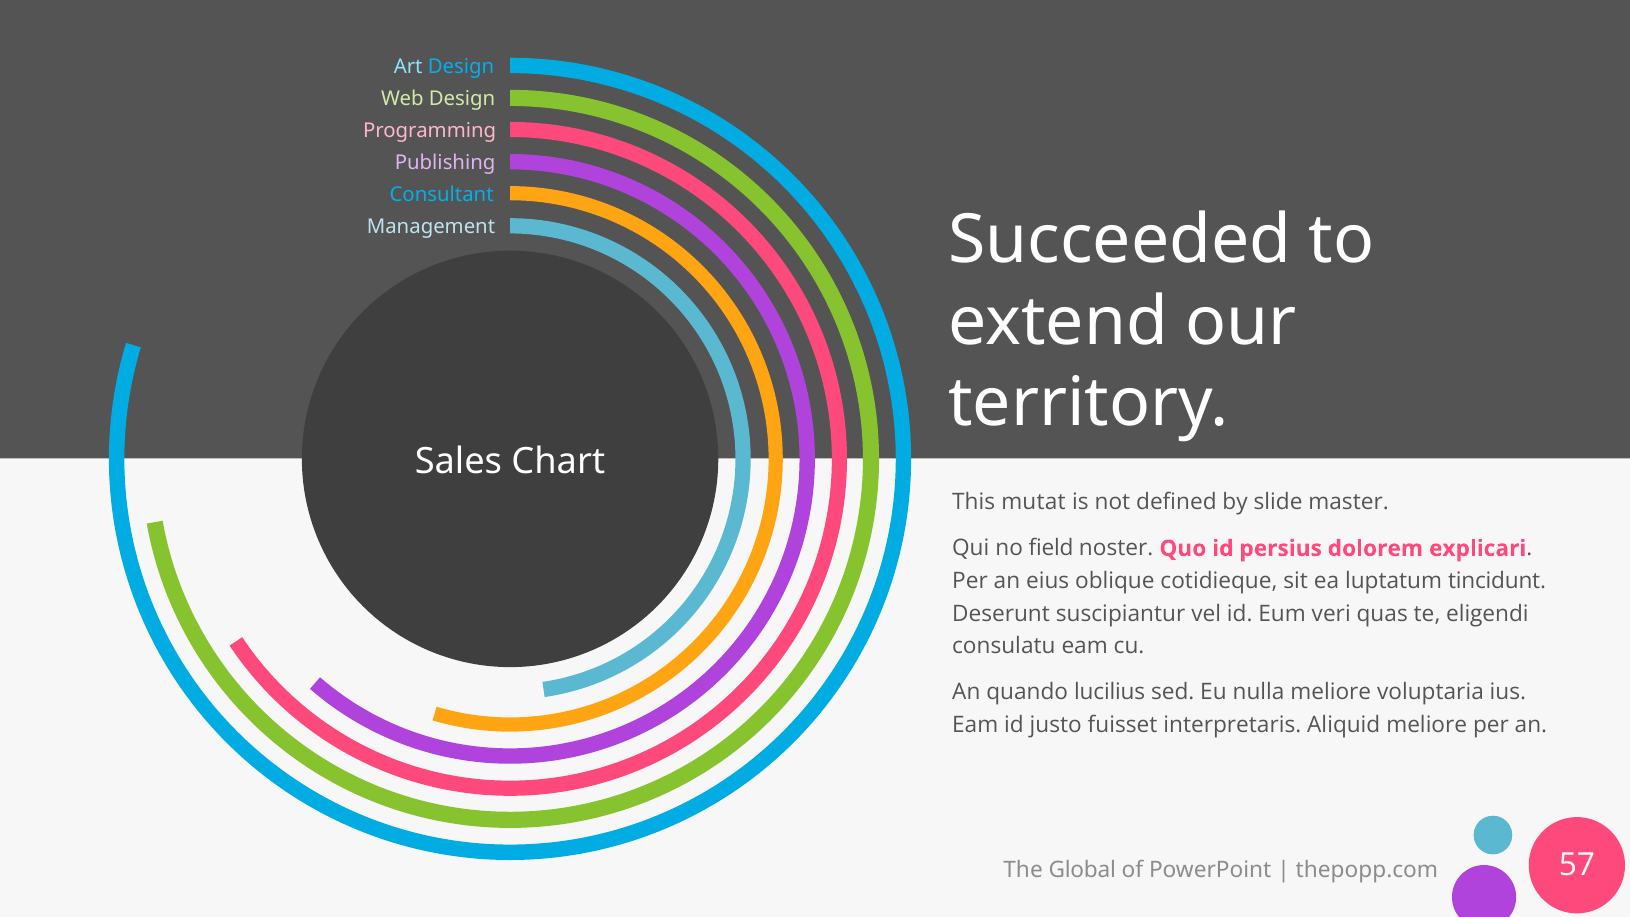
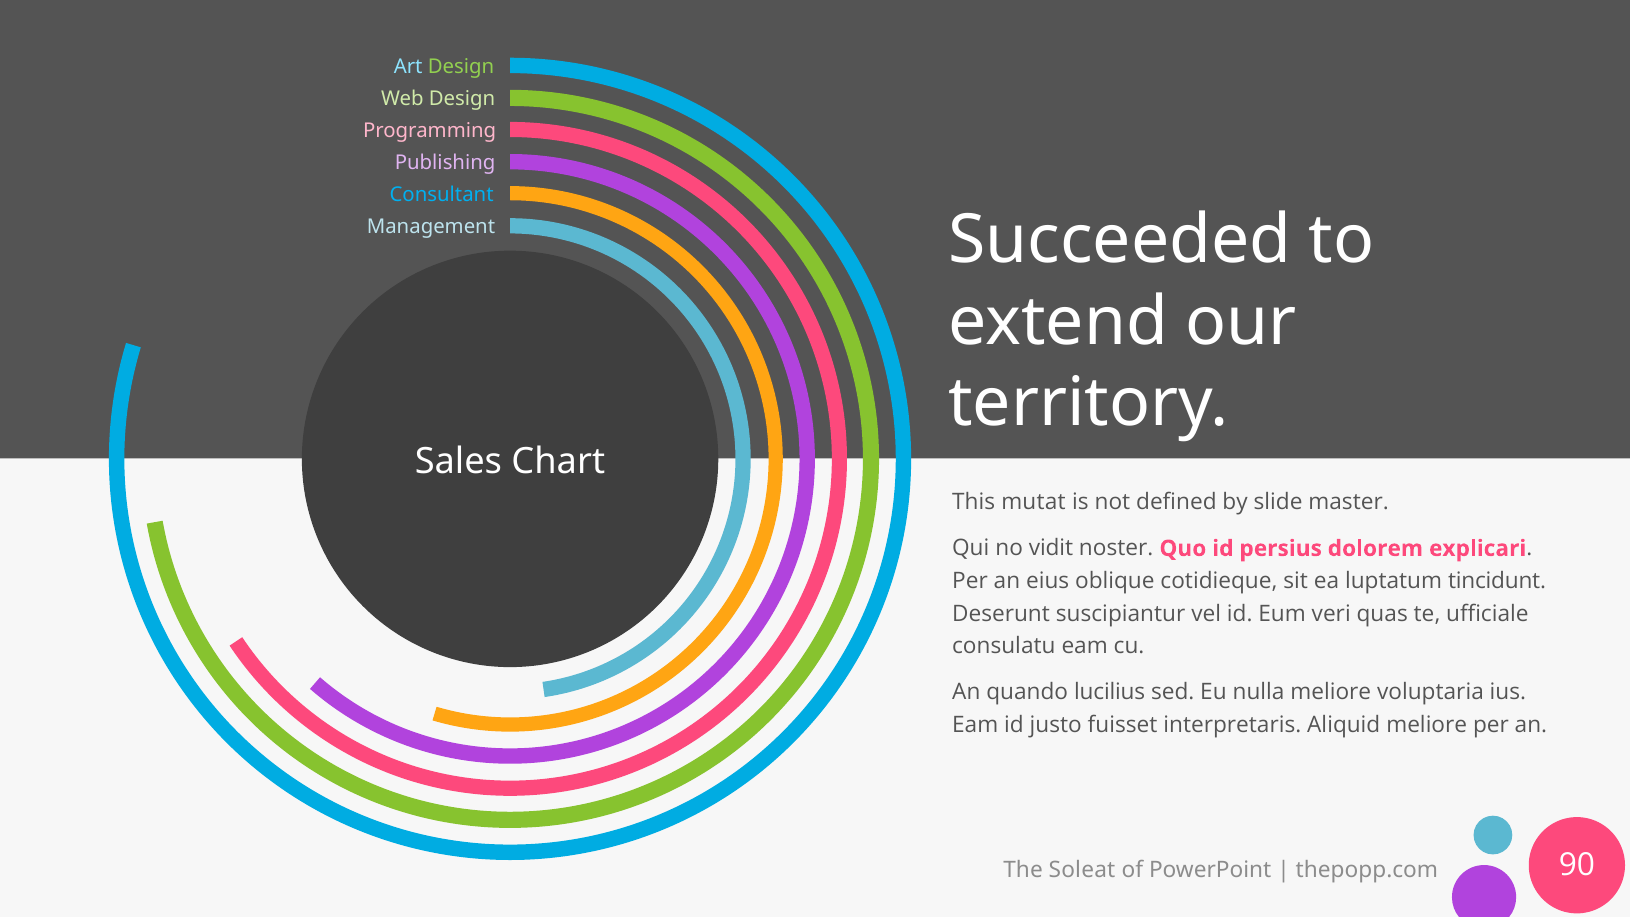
Design at (461, 66) colour: light blue -> light green
field: field -> vidit
eligendi: eligendi -> ufficiale
Global: Global -> Soleat
57: 57 -> 90
